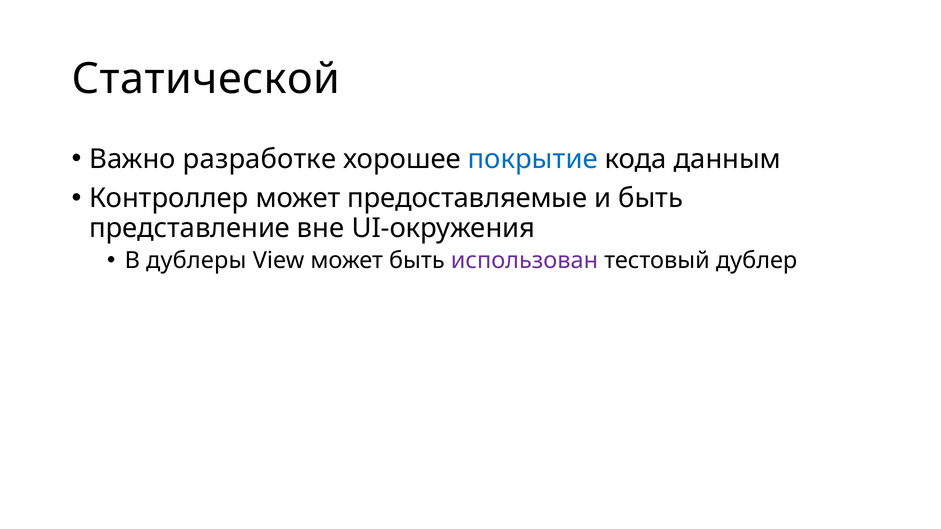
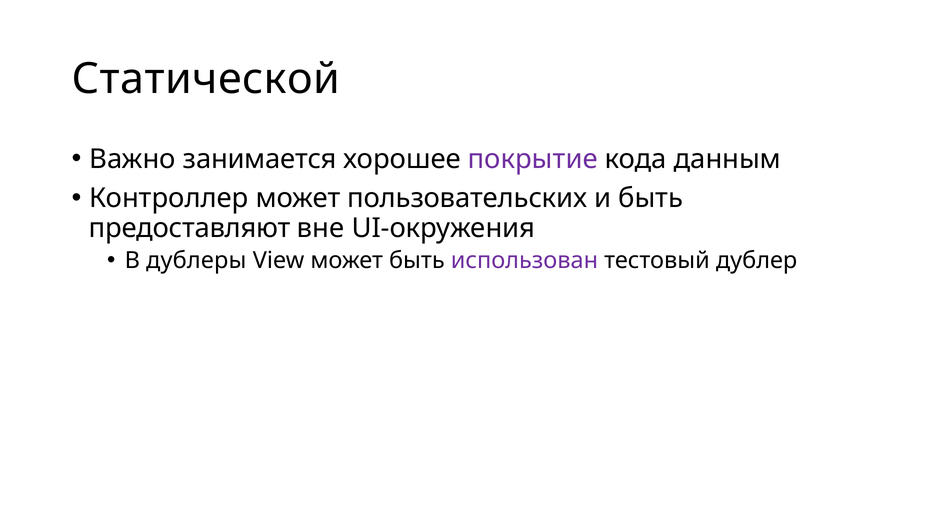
разработке: разработке -> занимается
покрытие colour: blue -> purple
предоставляемые: предоставляемые -> пользовательских
представление: представление -> предоставляют
